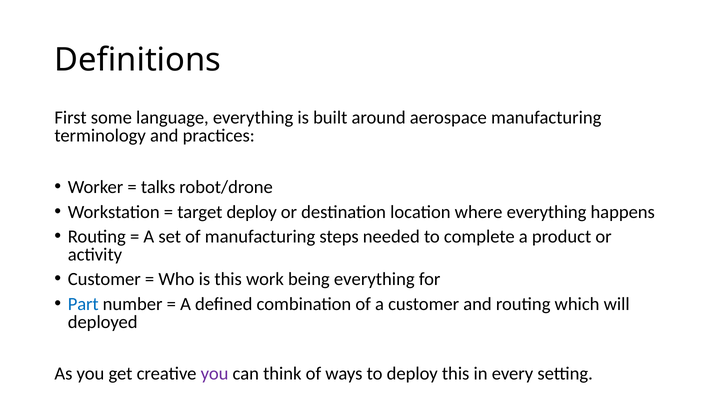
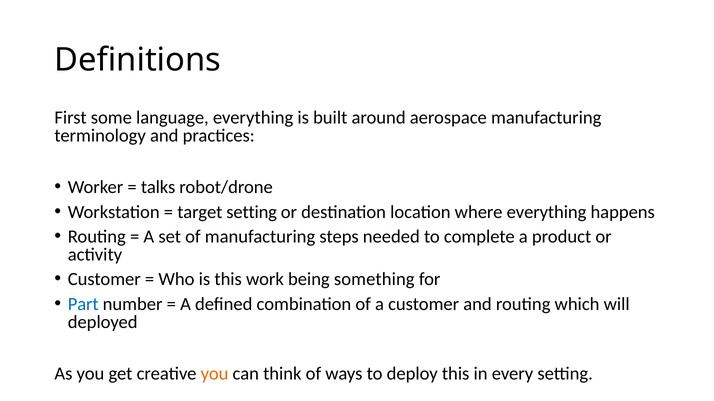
target deploy: deploy -> setting
being everything: everything -> something
you at (215, 374) colour: purple -> orange
